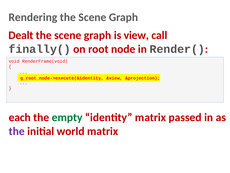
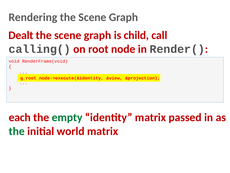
view: view -> child
finally(: finally( -> calling(
the at (17, 131) colour: purple -> green
